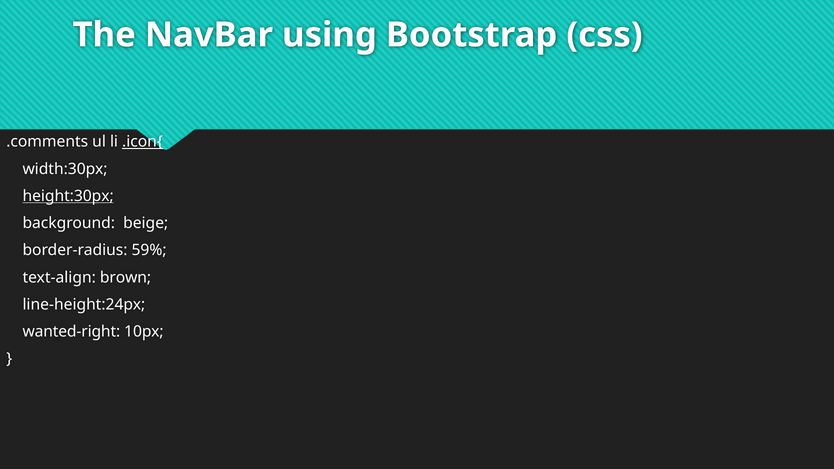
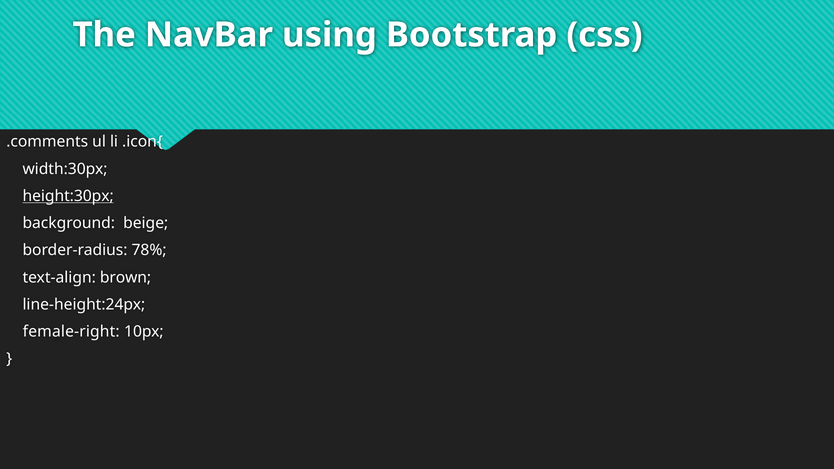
.icon{ underline: present -> none
59%: 59% -> 78%
wanted-right: wanted-right -> female-right
